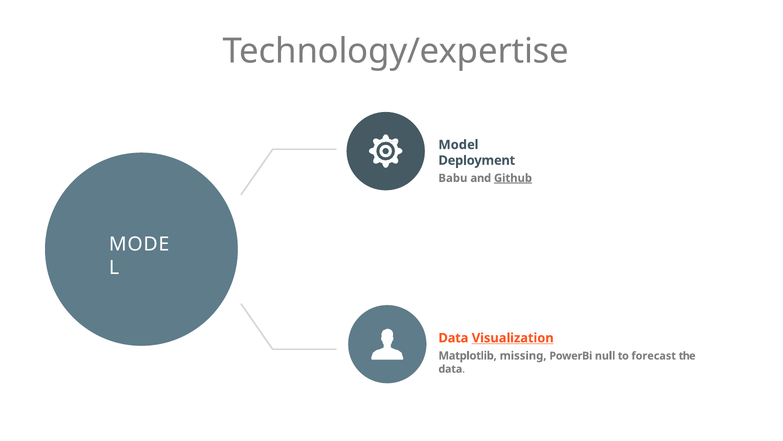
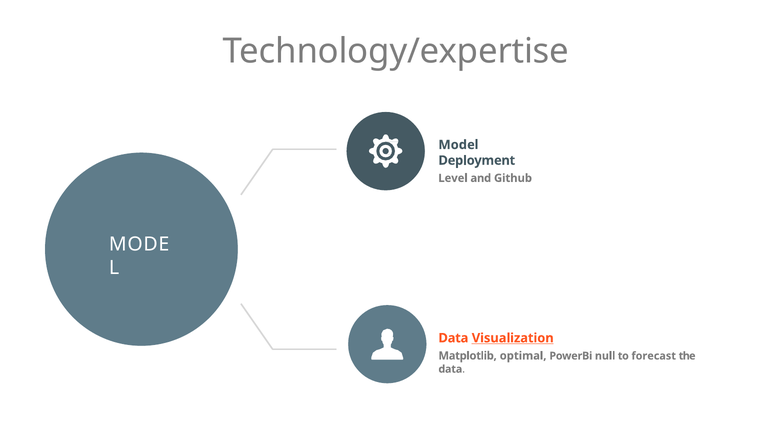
Babu: Babu -> Level
Github underline: present -> none
missing: missing -> optimal
